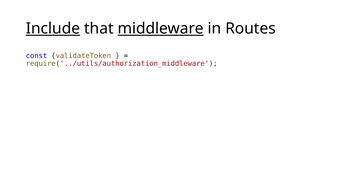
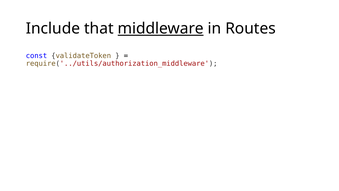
Include underline: present -> none
